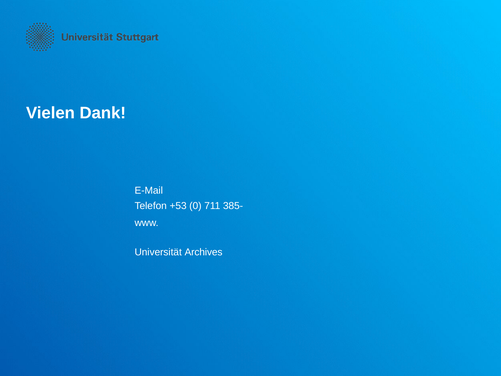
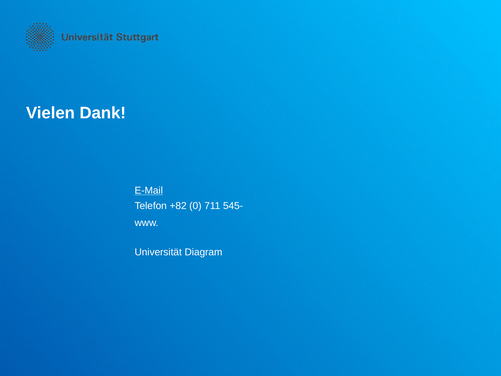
E-Mail underline: none -> present
+53: +53 -> +82
385-: 385- -> 545-
Archives: Archives -> Diagram
